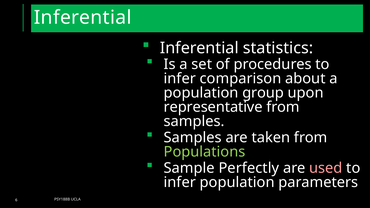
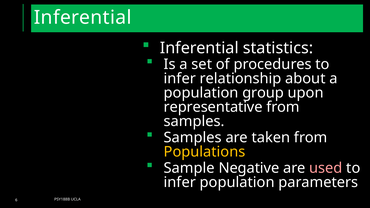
comparison: comparison -> relationship
Populations colour: light green -> yellow
Perfectly: Perfectly -> Negative
